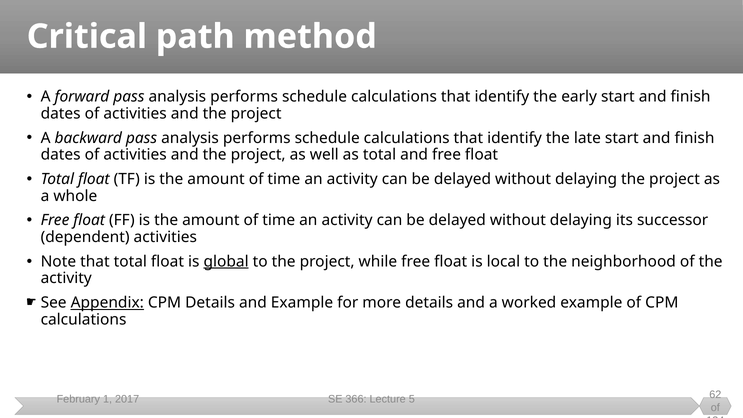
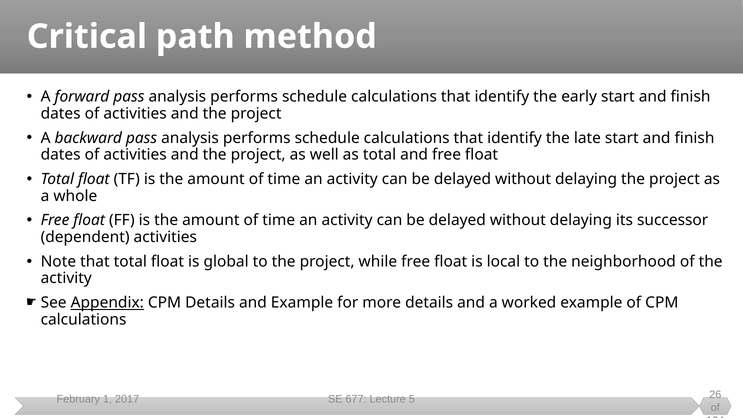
global underline: present -> none
366: 366 -> 677
62: 62 -> 26
